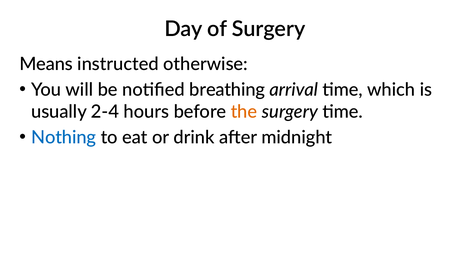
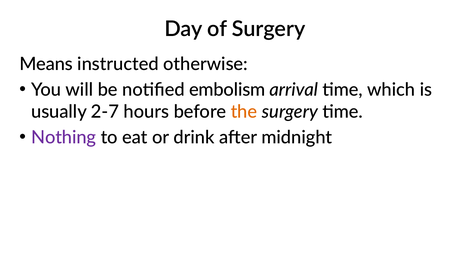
breathing: breathing -> embolism
2-4: 2-4 -> 2-7
Nothing colour: blue -> purple
